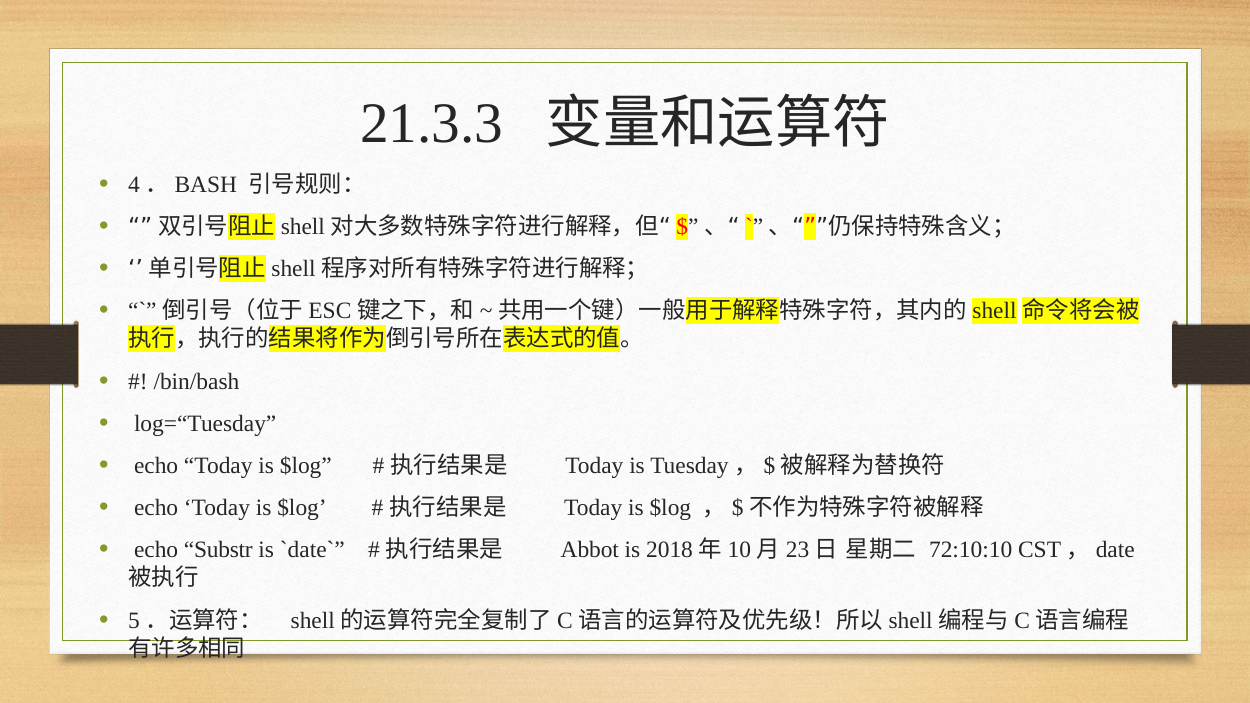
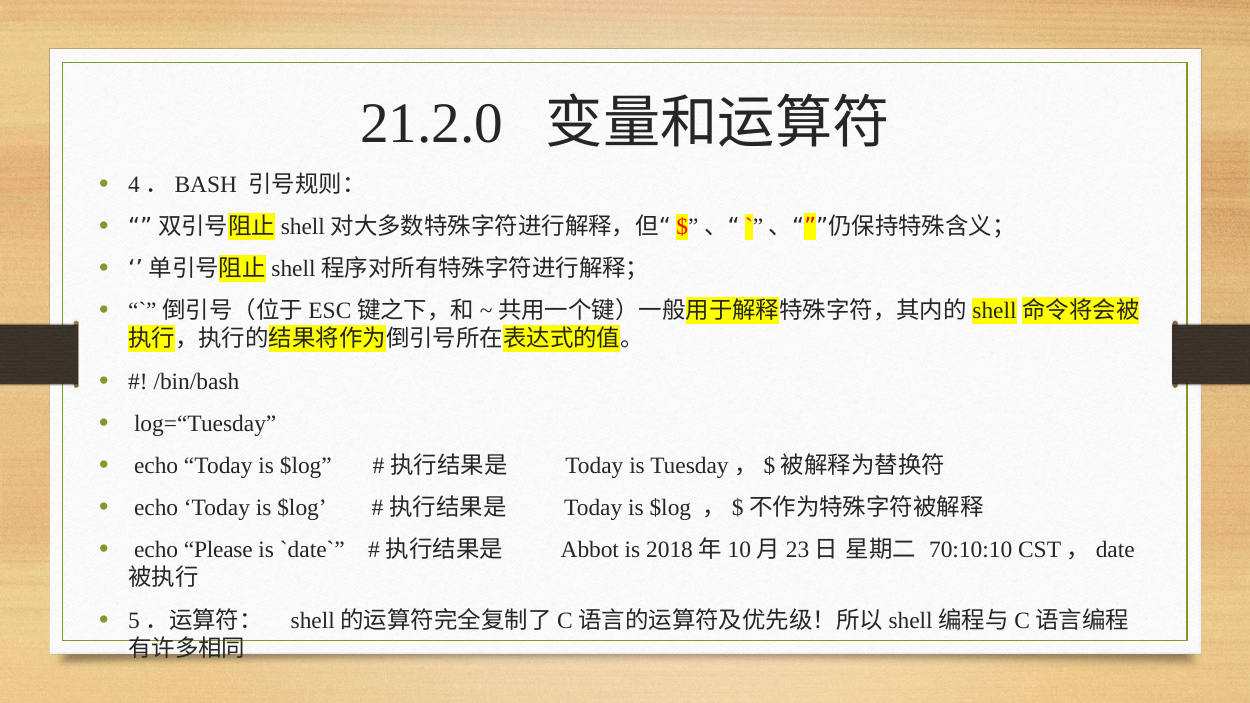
21.3.3: 21.3.3 -> 21.2.0
Substr: Substr -> Please
72:10:10: 72:10:10 -> 70:10:10
